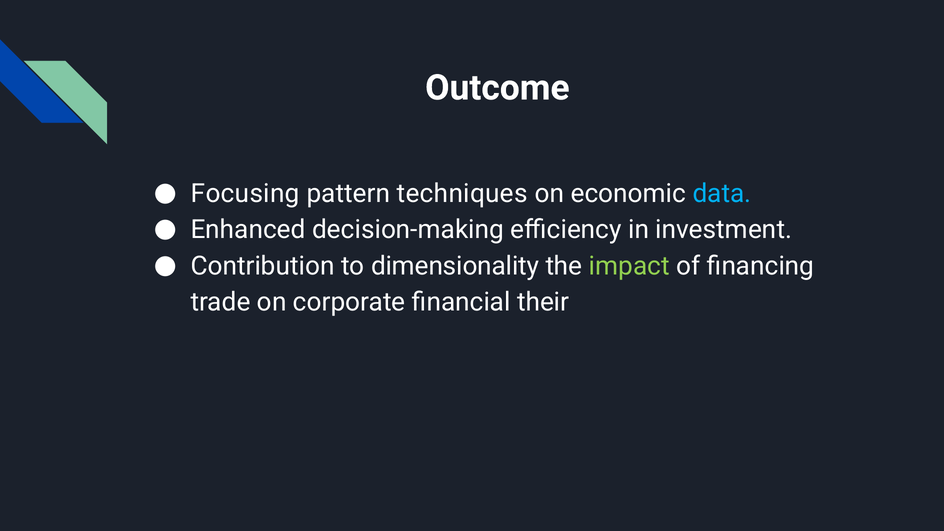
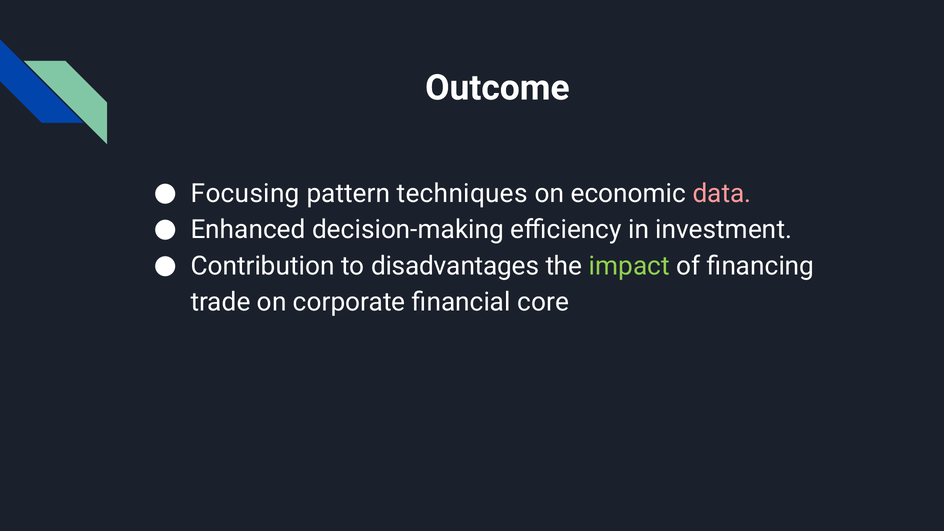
data colour: light blue -> pink
dimensionality: dimensionality -> disadvantages
their: their -> core
